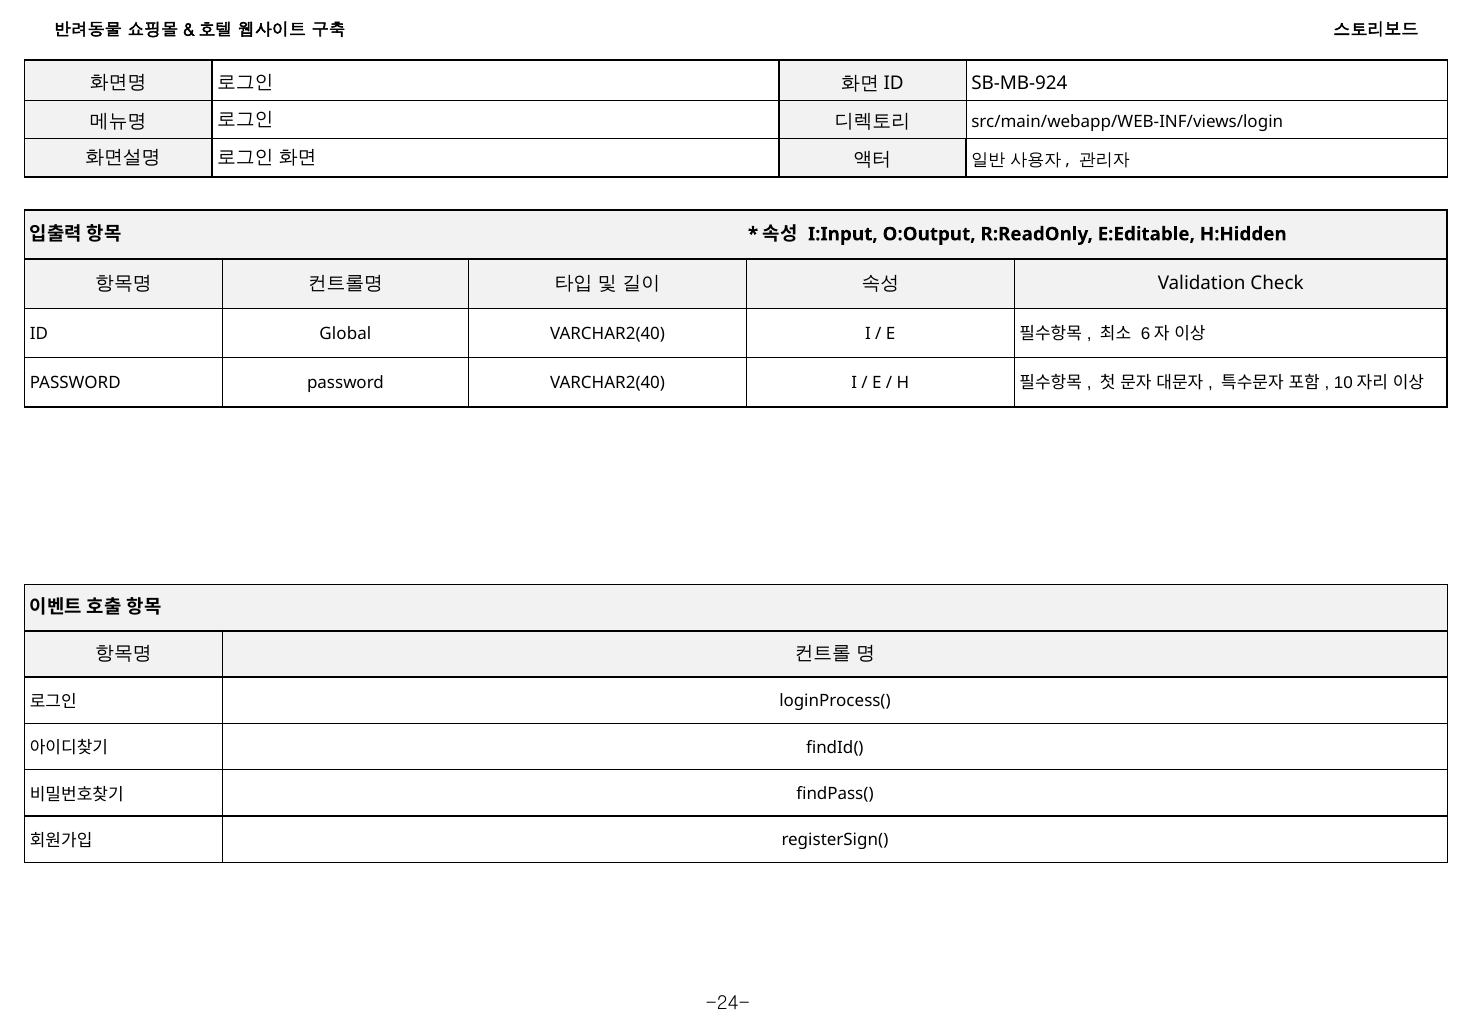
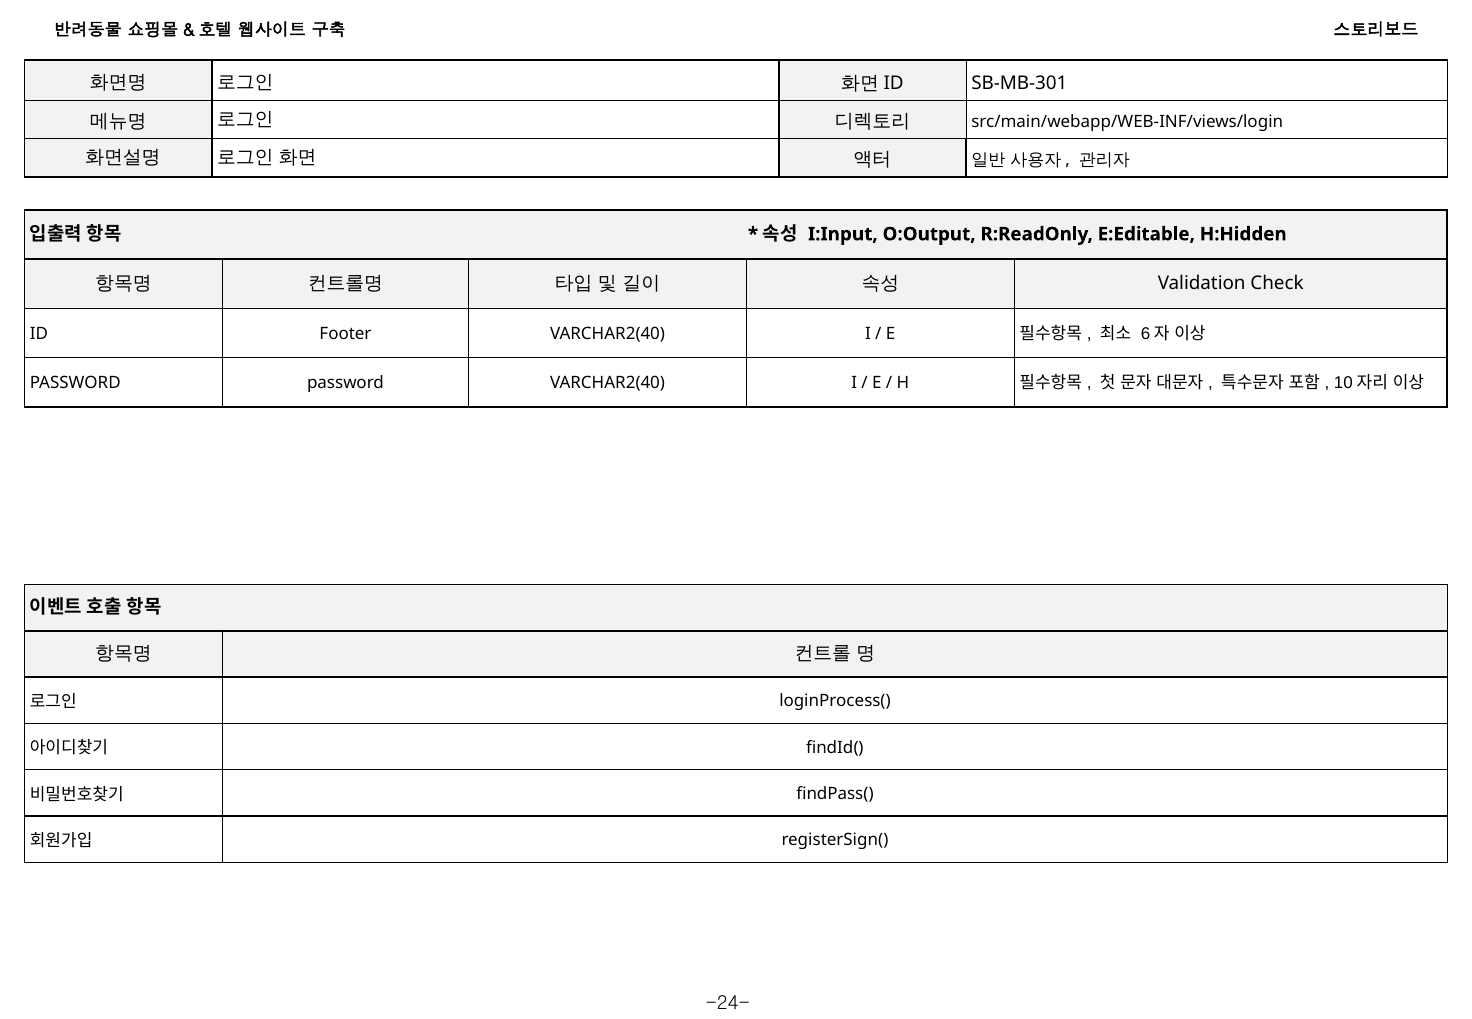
SB-MB-924: SB-MB-924 -> SB-MB-301
Global: Global -> Footer
